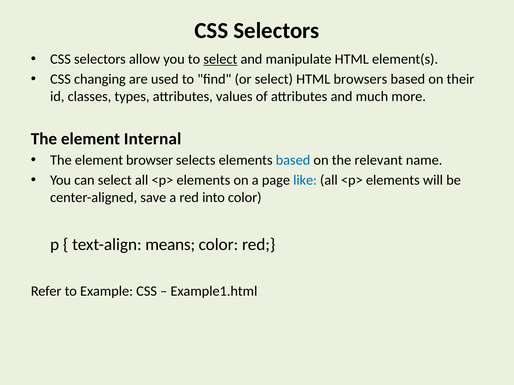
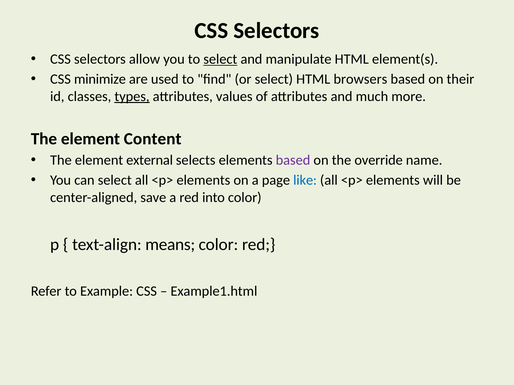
changing: changing -> minimize
types underline: none -> present
Internal: Internal -> Content
browser: browser -> external
based at (293, 160) colour: blue -> purple
relevant: relevant -> override
